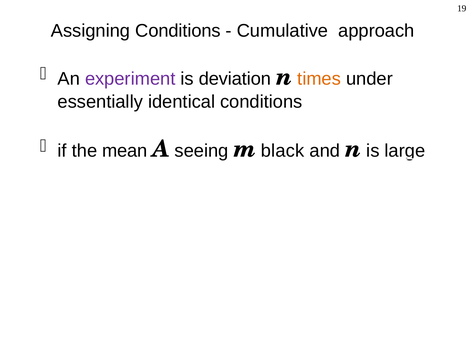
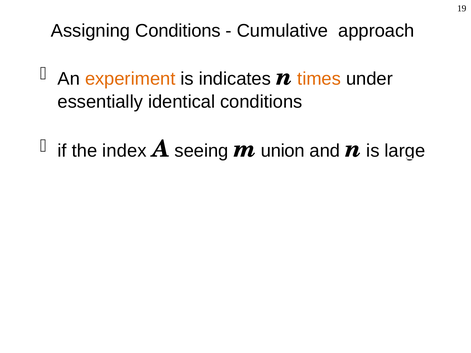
experiment colour: purple -> orange
deviation: deviation -> indicates
mean: mean -> index
black: black -> union
